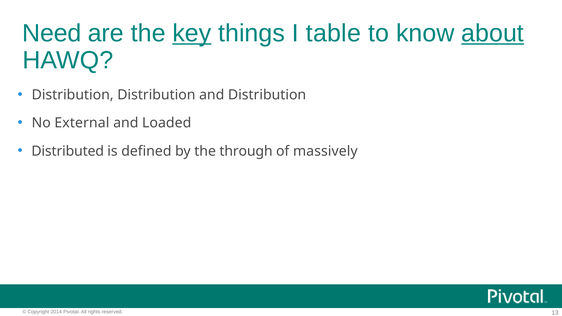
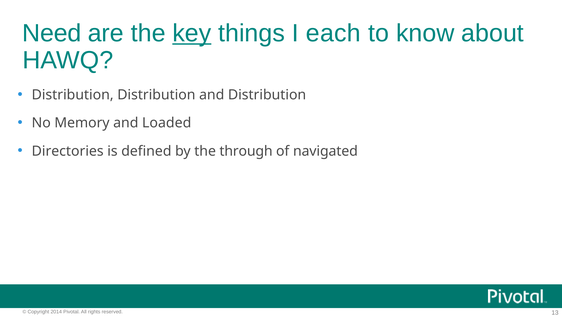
table: table -> each
about underline: present -> none
External: External -> Memory
Distributed: Distributed -> Directories
massively: massively -> navigated
